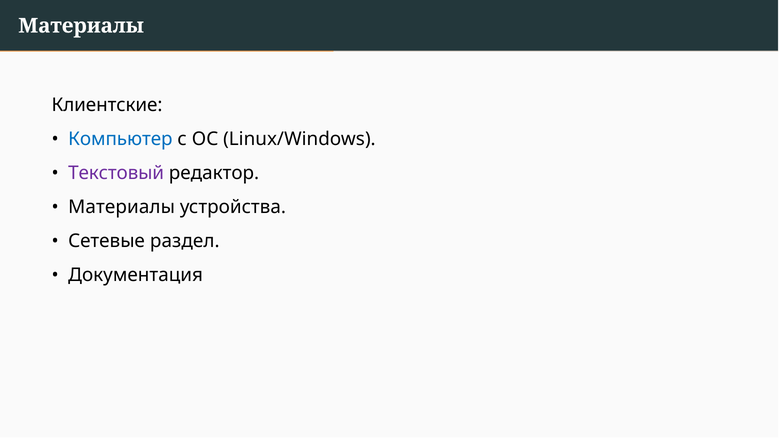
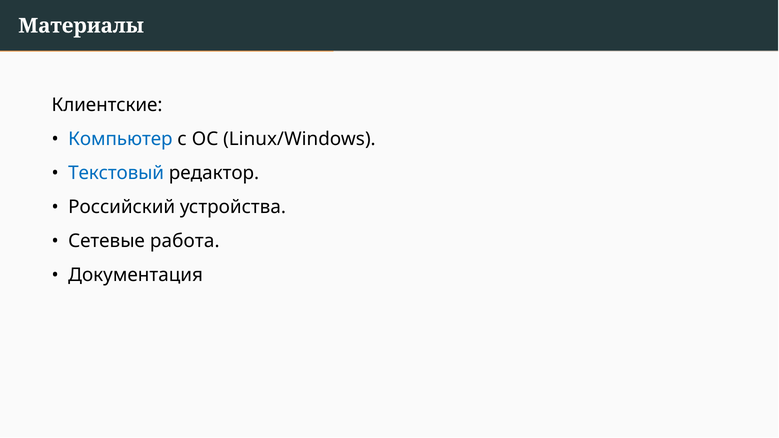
Текстовый colour: purple -> blue
Материалы at (122, 207): Материалы -> Российский
раздел: раздел -> работа
